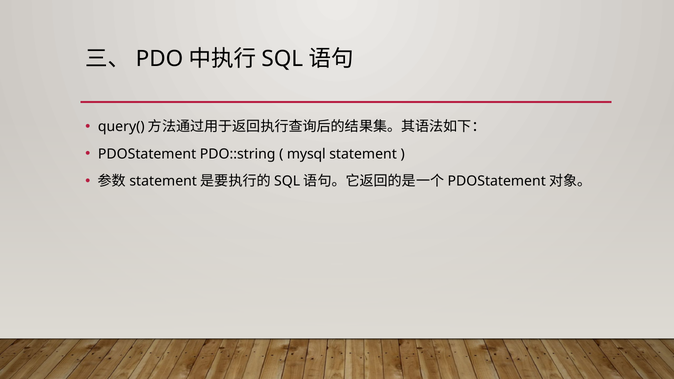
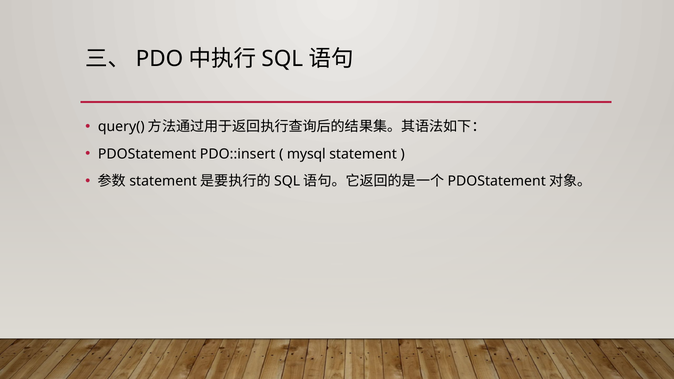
PDO::string: PDO::string -> PDO::insert
